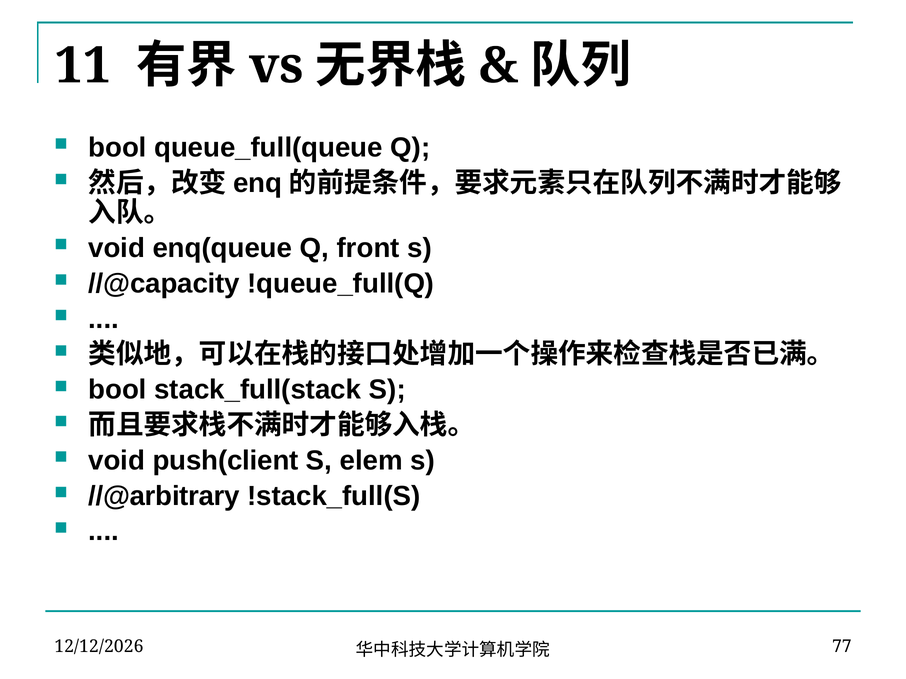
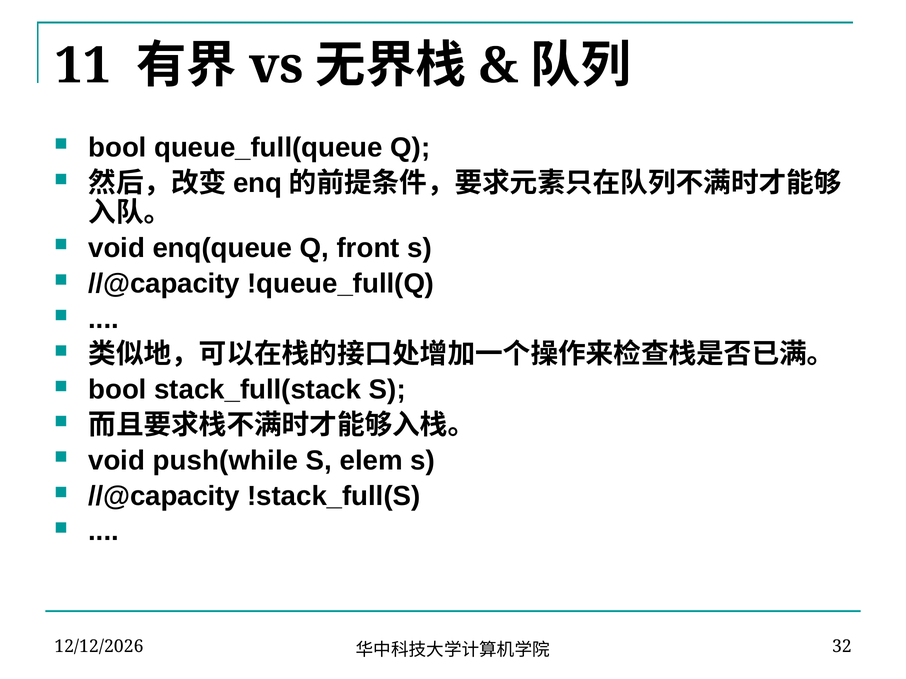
push(client: push(client -> push(while
//@arbitrary at (164, 496): //@arbitrary -> //@capacity
77: 77 -> 32
